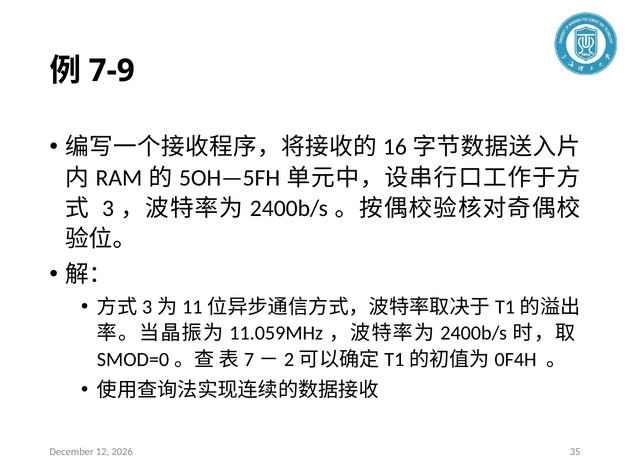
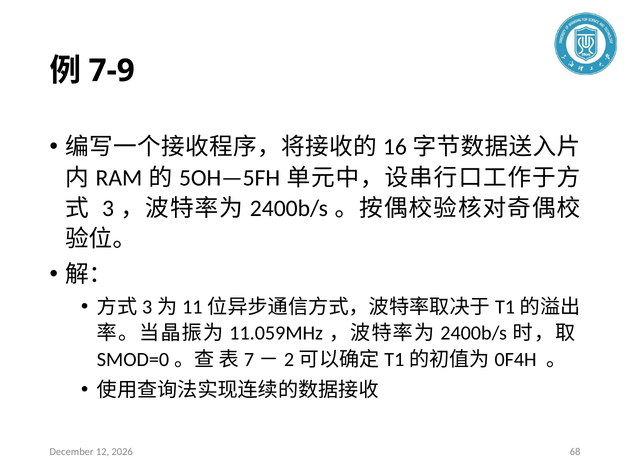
35: 35 -> 68
